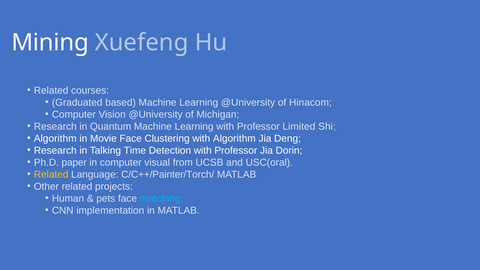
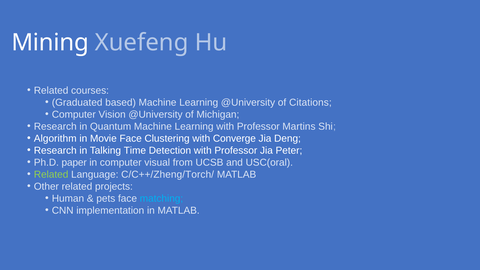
Hinacom: Hinacom -> Citations
Limited: Limited -> Martins
with Algorithm: Algorithm -> Converge
Dorin: Dorin -> Peter
Related at (51, 175) colour: yellow -> light green
C/C++/Painter/Torch/: C/C++/Painter/Torch/ -> C/C++/Zheng/Torch/
